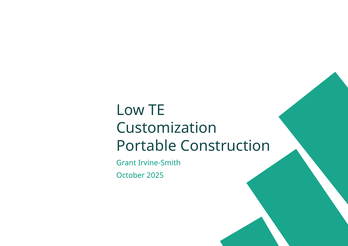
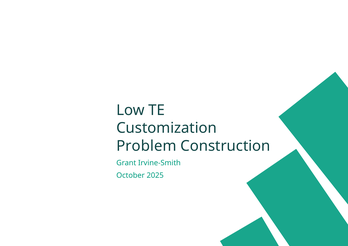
Portable: Portable -> Problem
